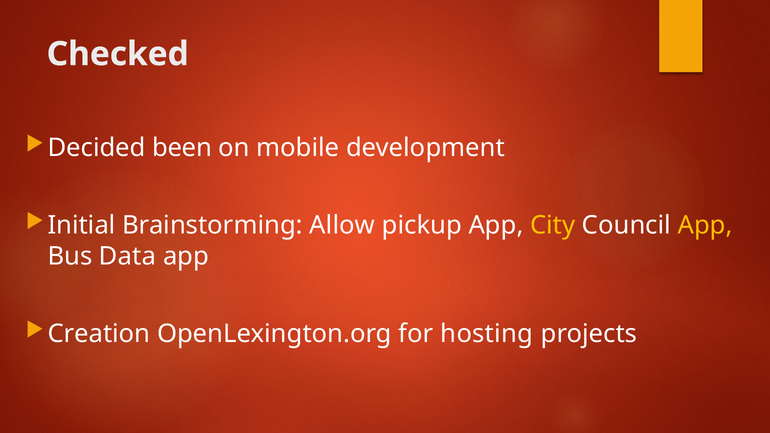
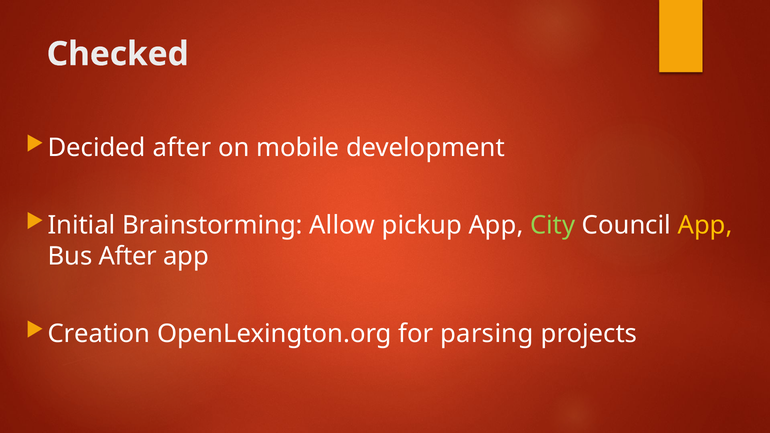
Decided been: been -> after
City colour: yellow -> light green
Bus Data: Data -> After
hosting: hosting -> parsing
